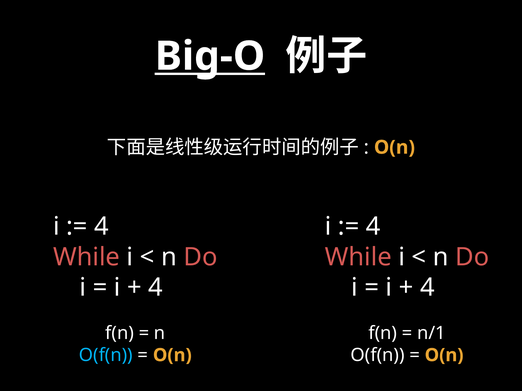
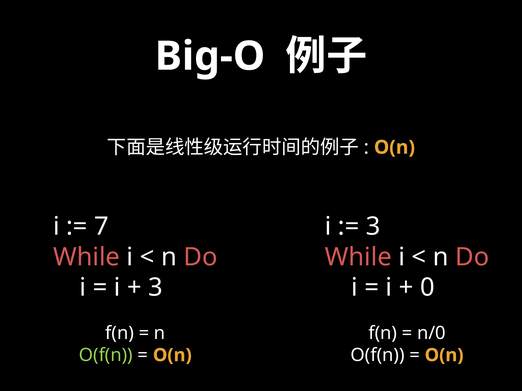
Big-O underline: present -> none
4 at (101, 227): 4 -> 7
4 at (373, 227): 4 -> 3
4 at (156, 288): 4 -> 3
4 at (427, 288): 4 -> 0
n/1: n/1 -> n/0
O(f(n at (106, 356) colour: light blue -> light green
